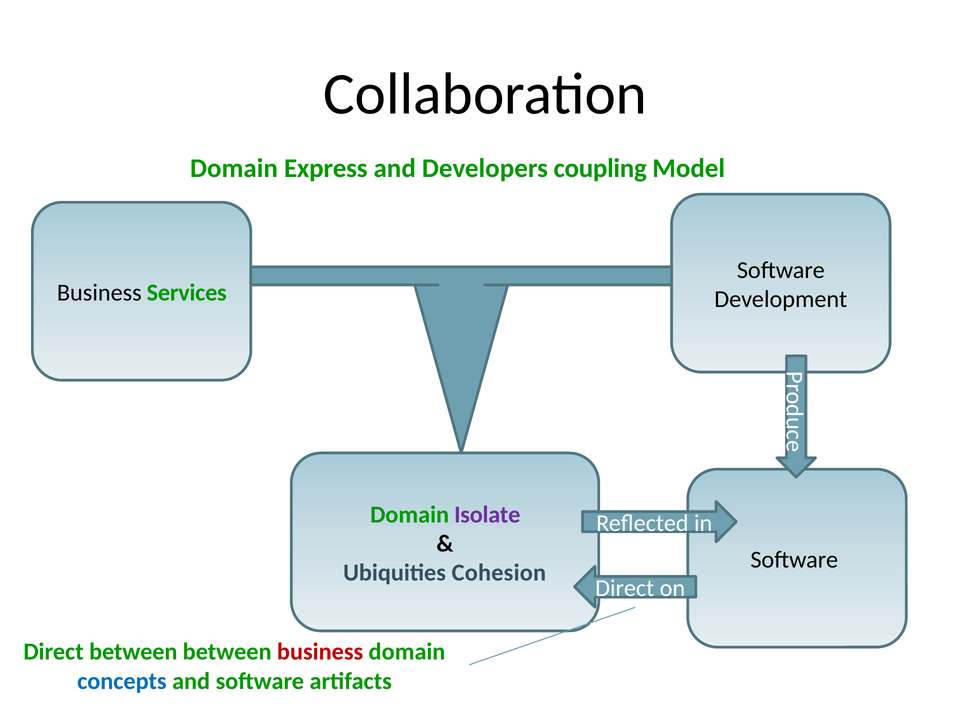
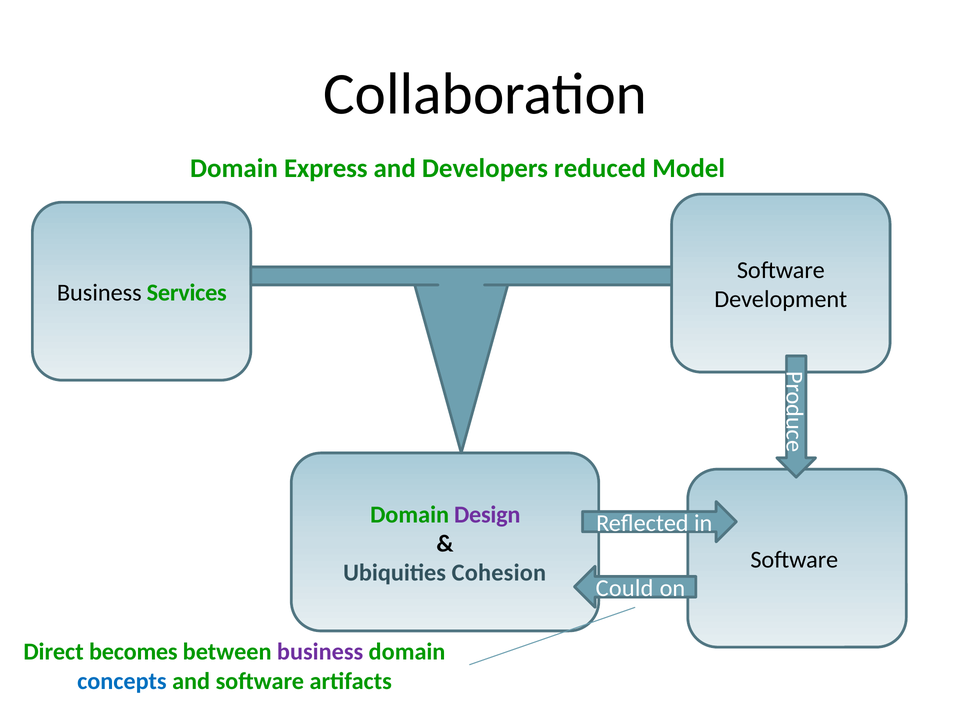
coupling: coupling -> reduced
Isolate: Isolate -> Design
Direct at (625, 589): Direct -> Could
Direct between: between -> becomes
business at (320, 652) colour: red -> purple
